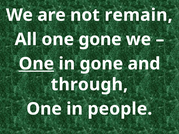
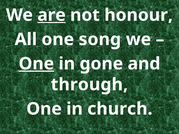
are underline: none -> present
remain: remain -> honour
one gone: gone -> song
people: people -> church
